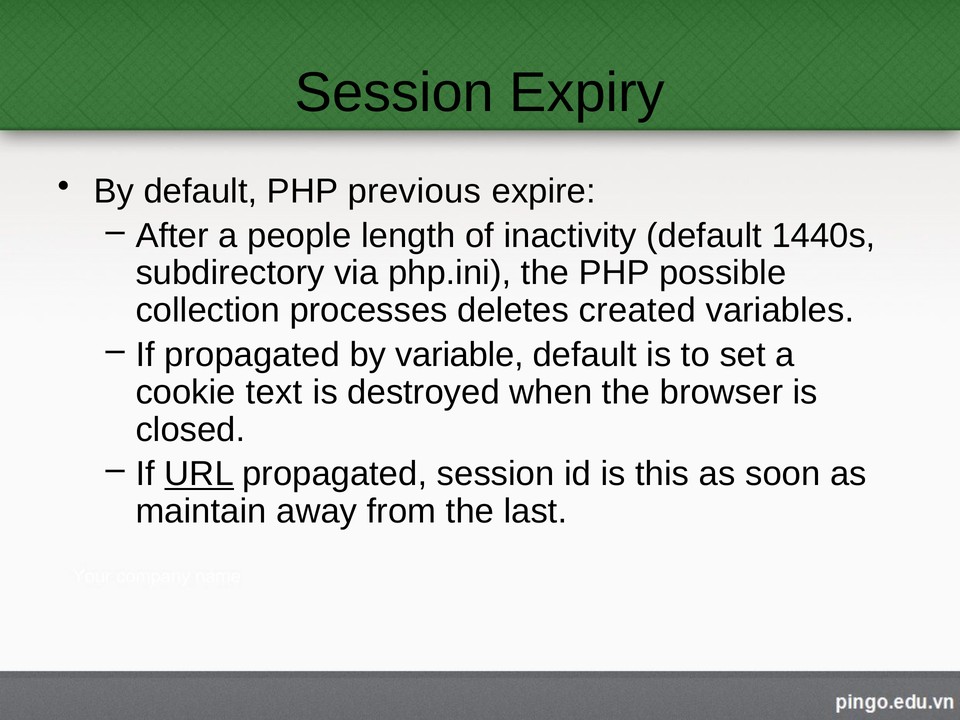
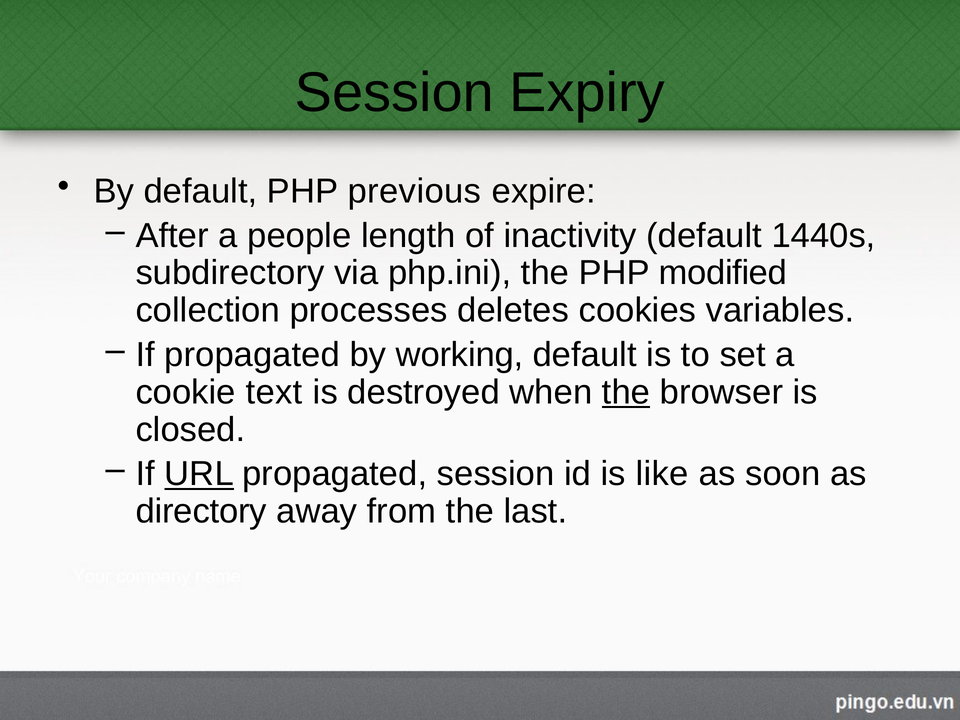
possible: possible -> modified
created: created -> cookies
variable: variable -> working
the at (626, 392) underline: none -> present
this: this -> like
maintain: maintain -> directory
